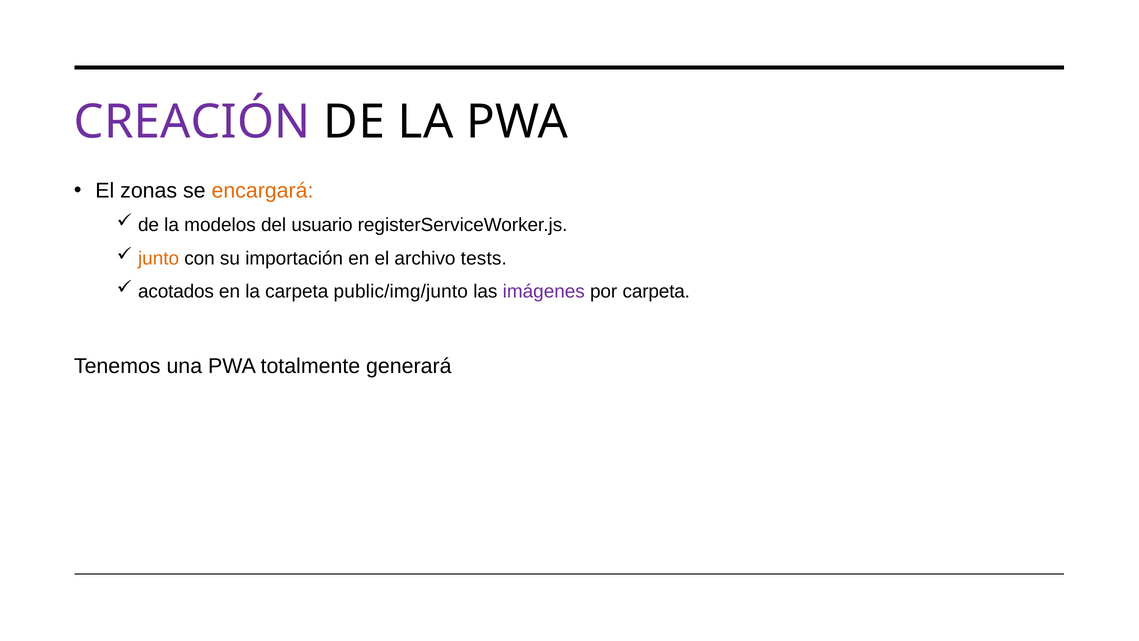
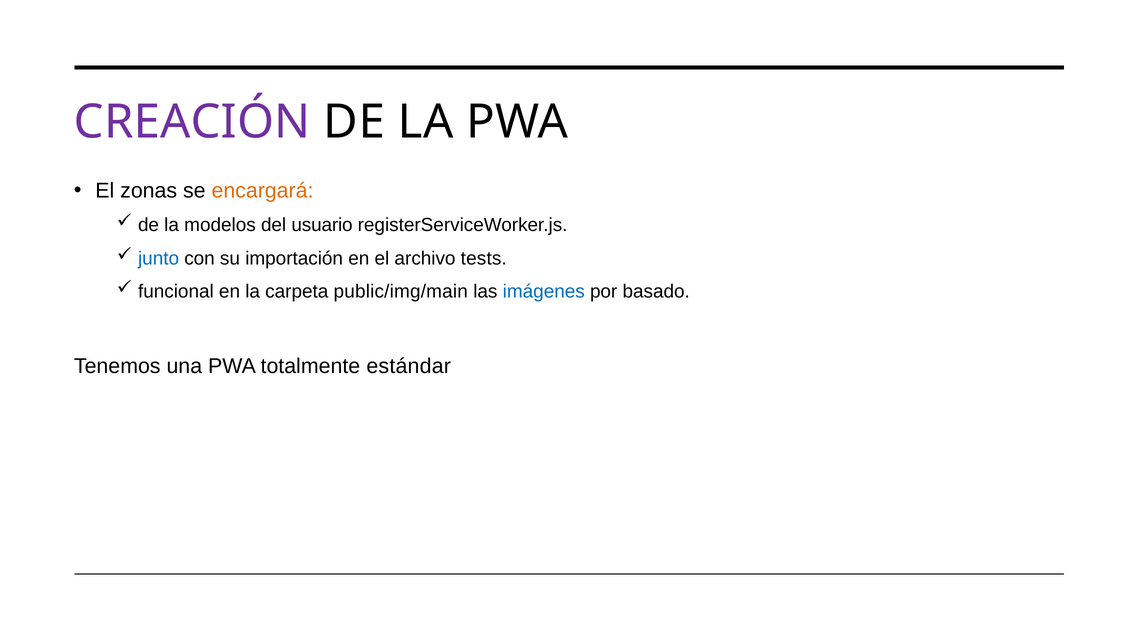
junto colour: orange -> blue
acotados: acotados -> funcional
public/img/junto: public/img/junto -> public/img/main
imágenes colour: purple -> blue
por carpeta: carpeta -> basado
generará: generará -> estándar
